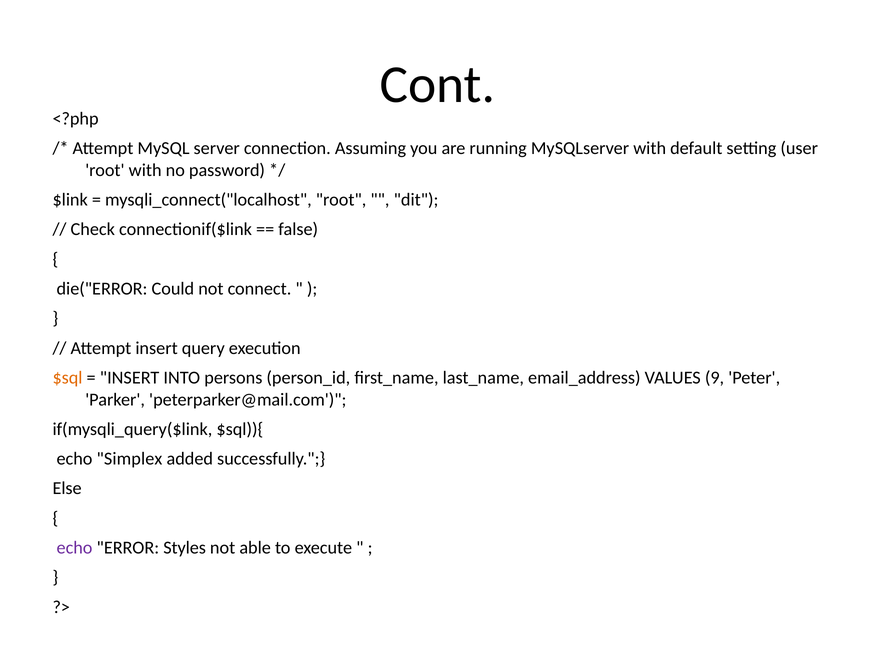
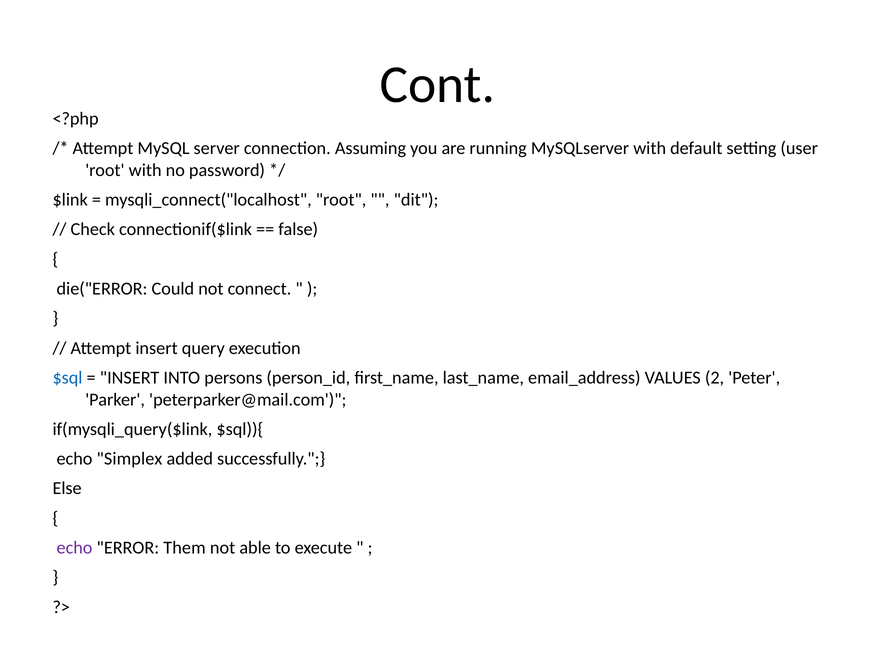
$sql colour: orange -> blue
9: 9 -> 2
Styles: Styles -> Them
